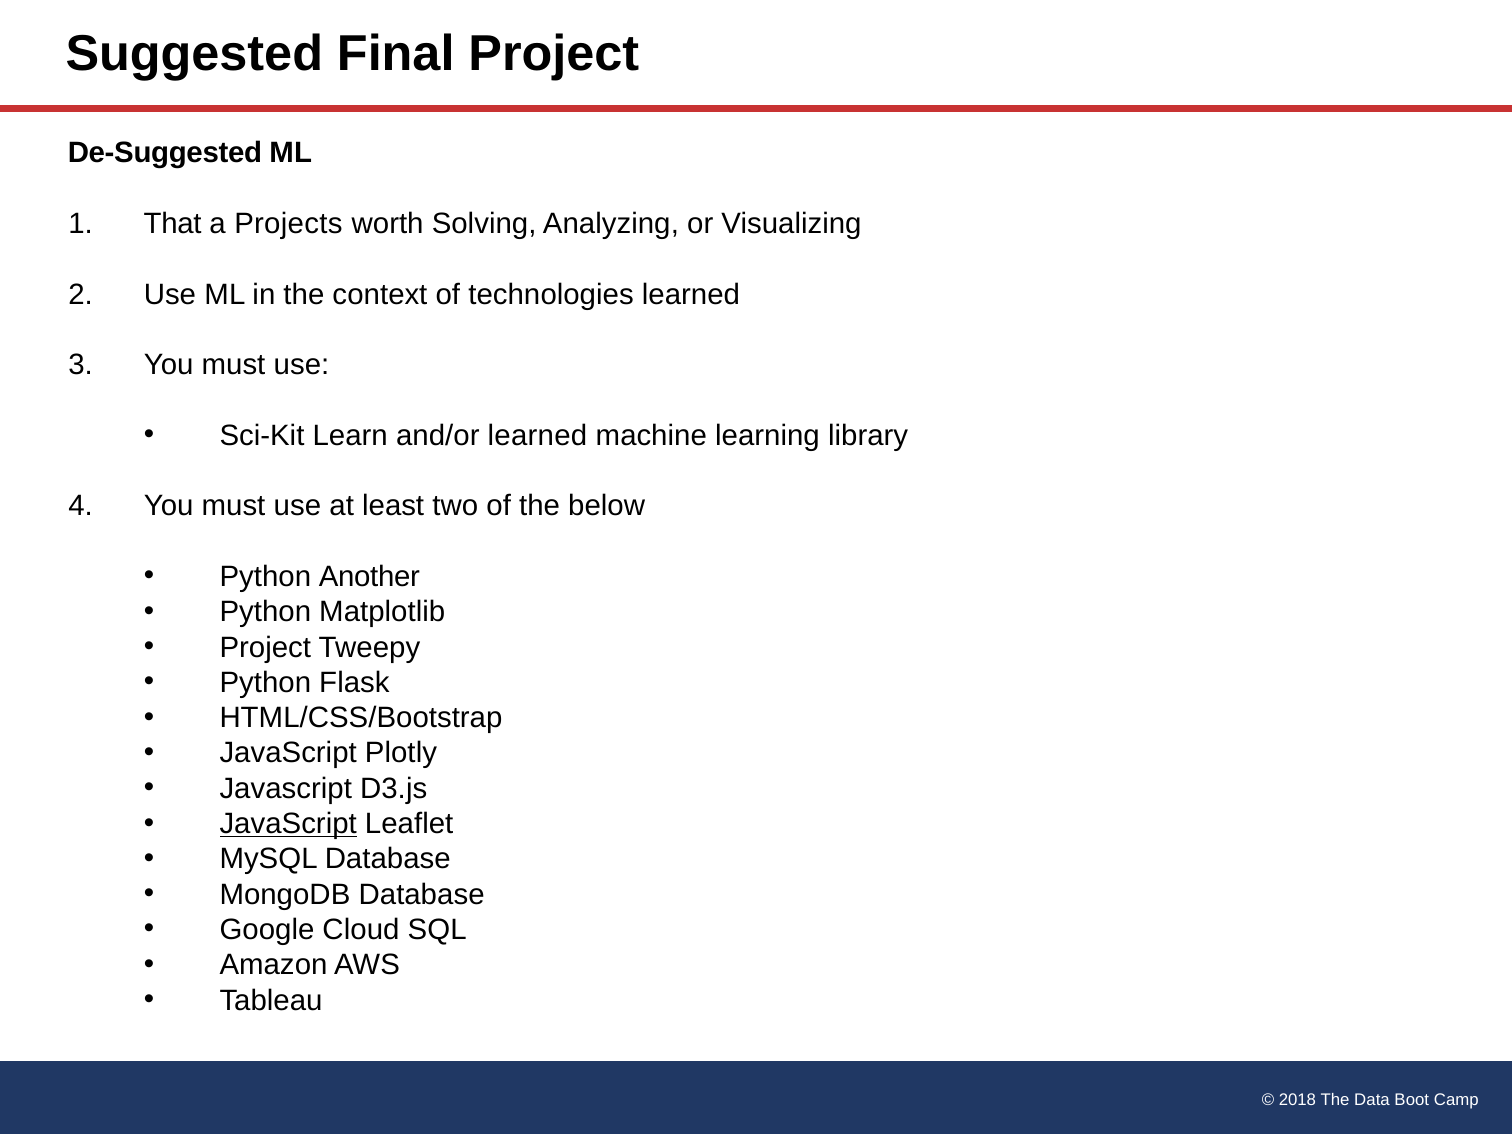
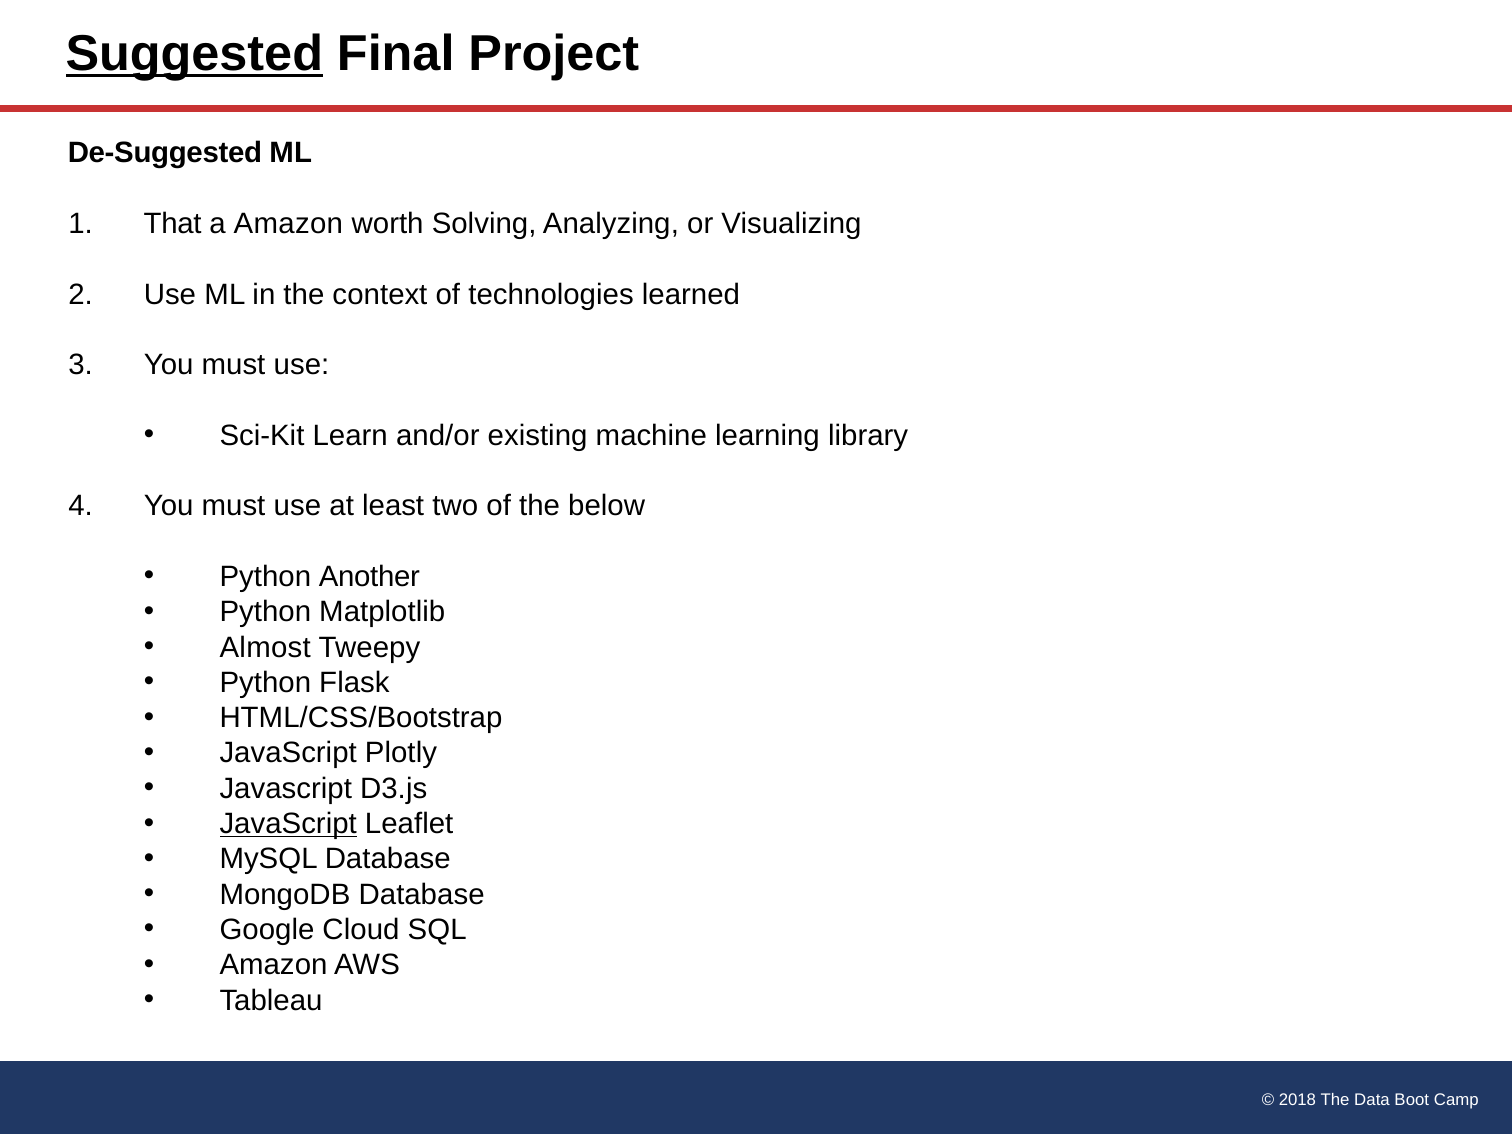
Suggested underline: none -> present
a Projects: Projects -> Amazon
and/or learned: learned -> existing
Project at (265, 647): Project -> Almost
